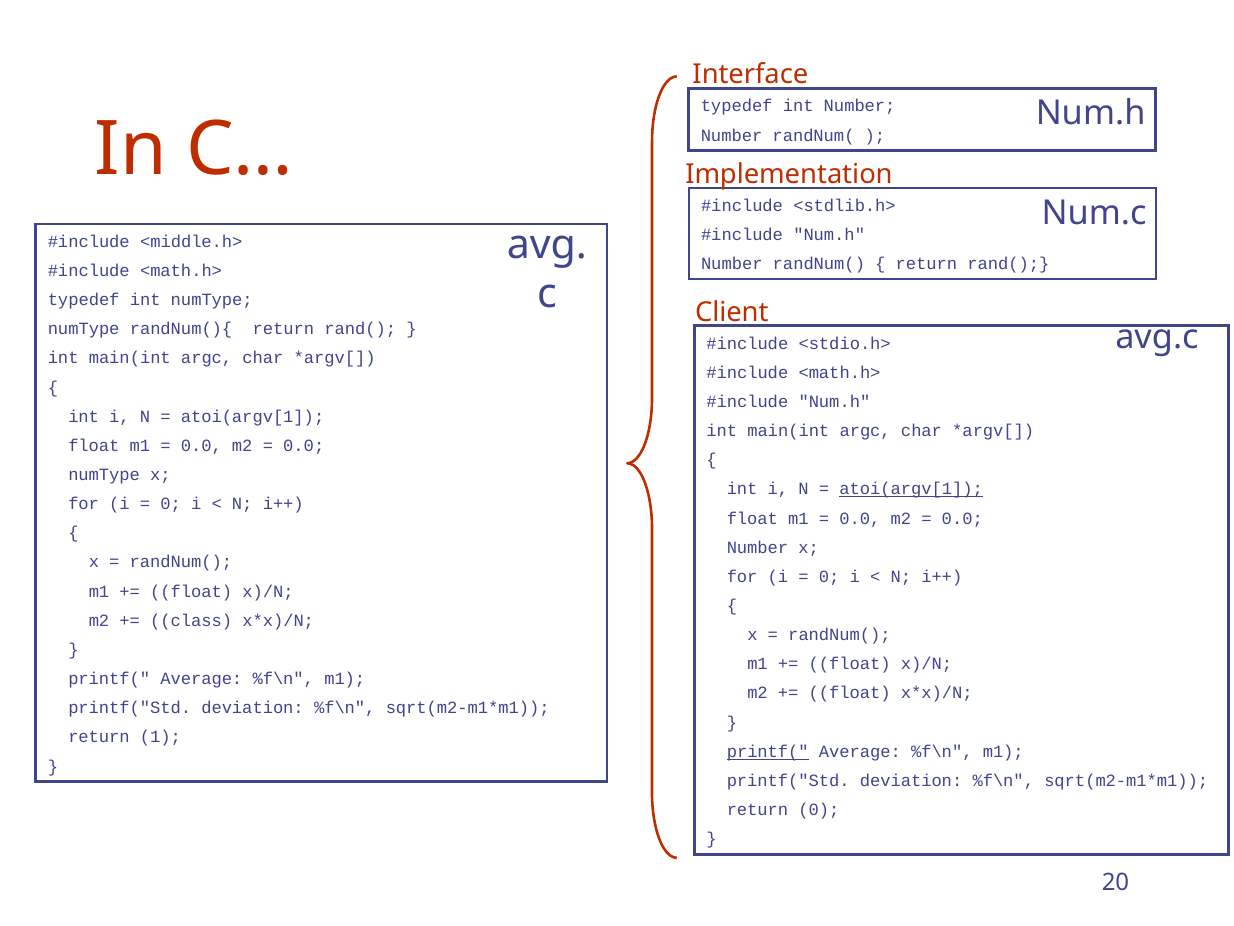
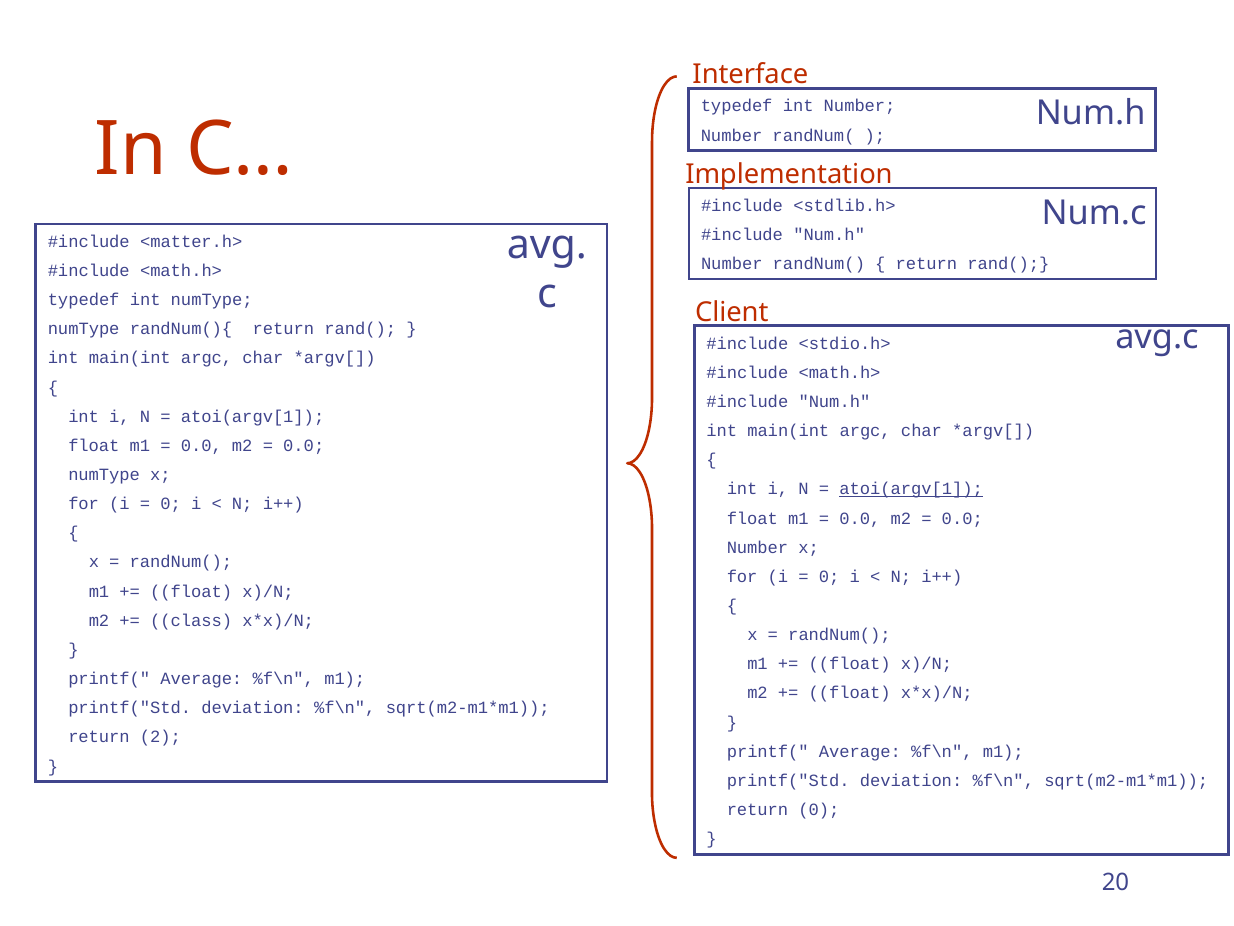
<middle.h>: <middle.h> -> <matter.h>
1: 1 -> 2
printf( at (768, 751) underline: present -> none
